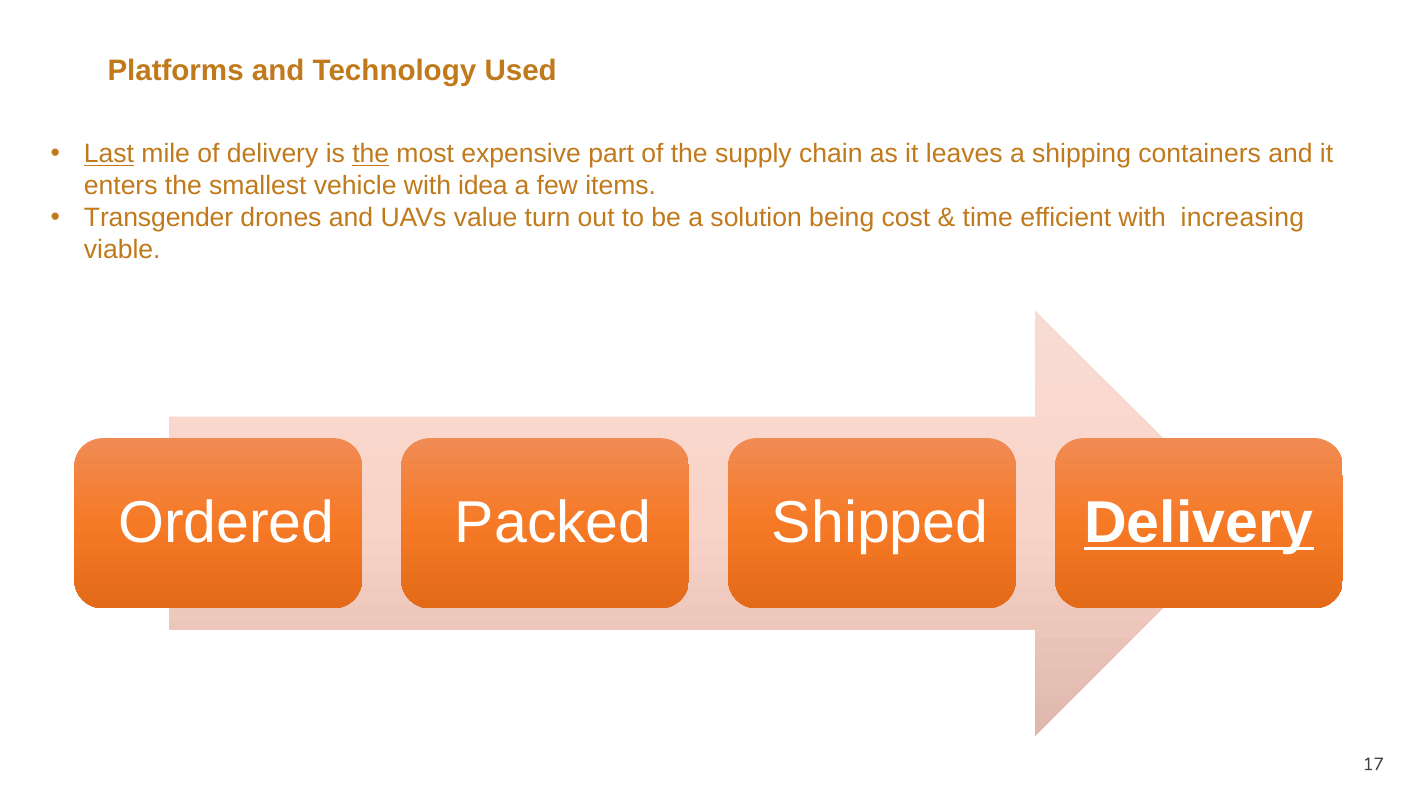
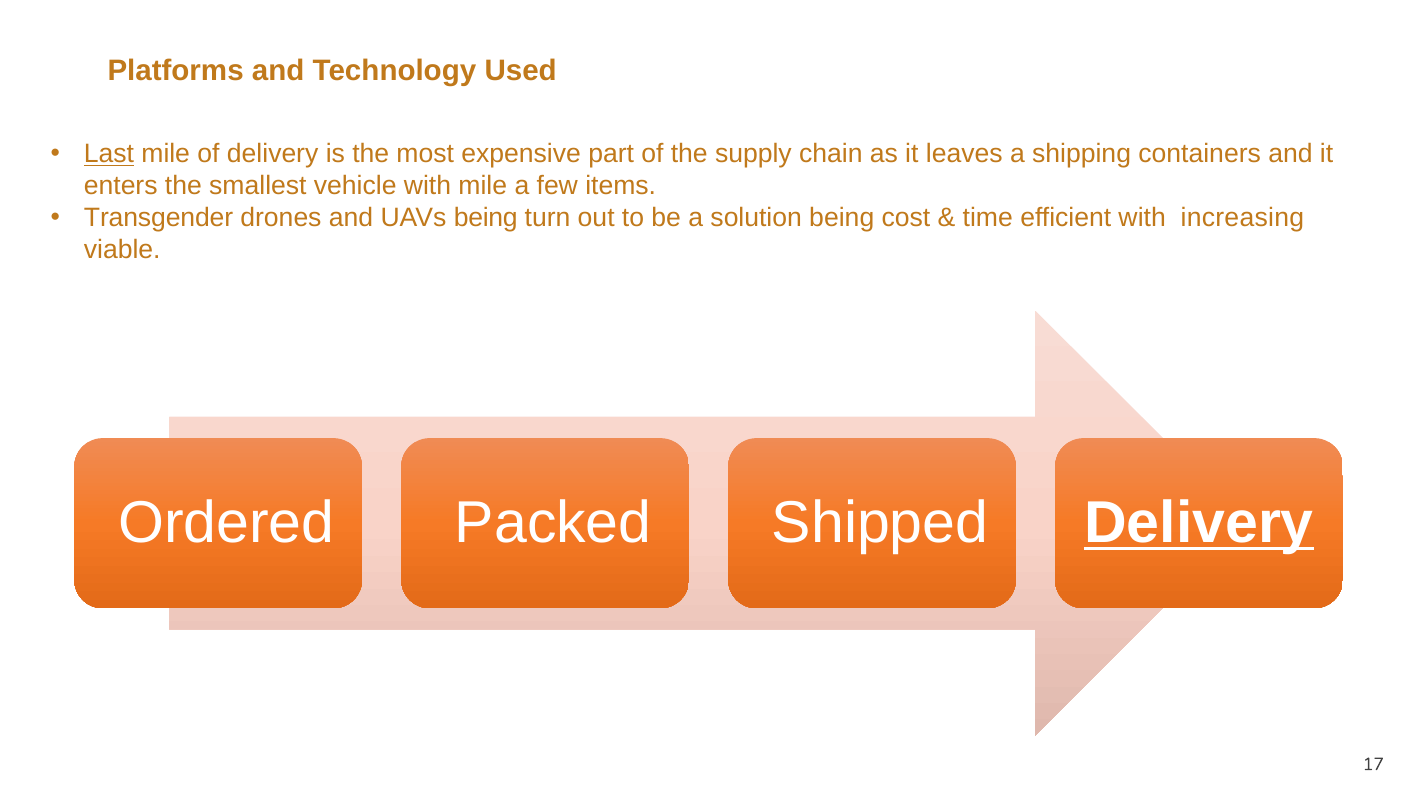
the at (371, 154) underline: present -> none
with idea: idea -> mile
UAVs value: value -> being
